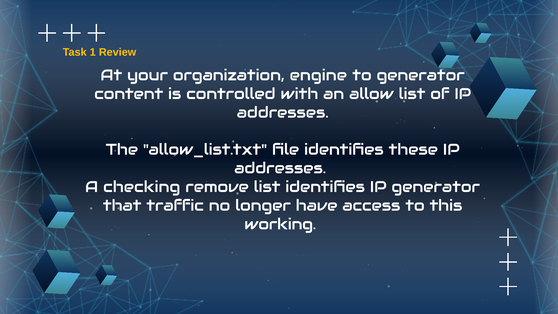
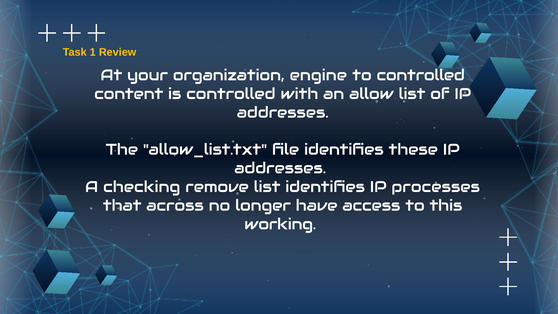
to generator: generator -> controlled
IP generator: generator -> processes
traffic: traffic -> across
